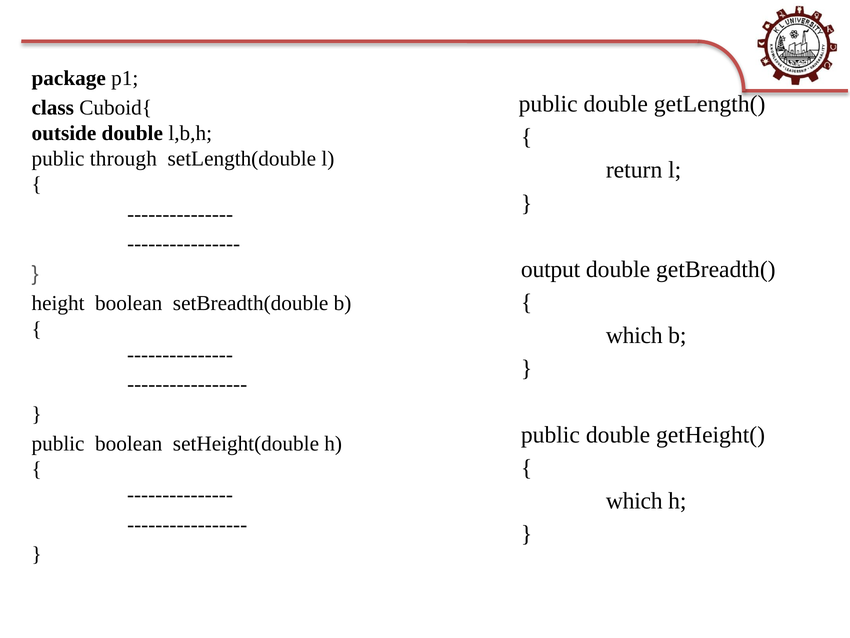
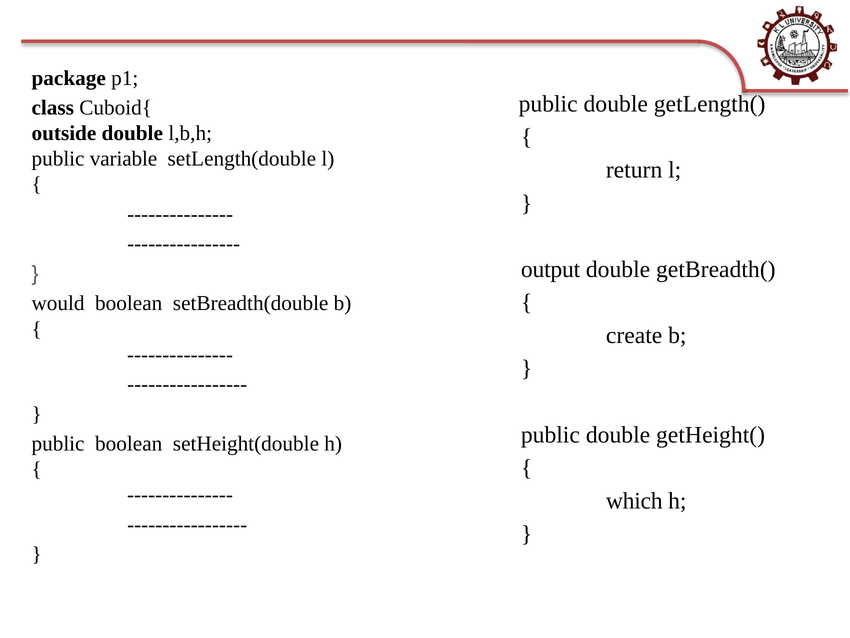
through: through -> variable
height: height -> would
which at (634, 335): which -> create
